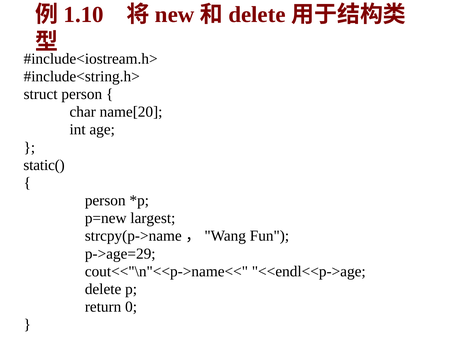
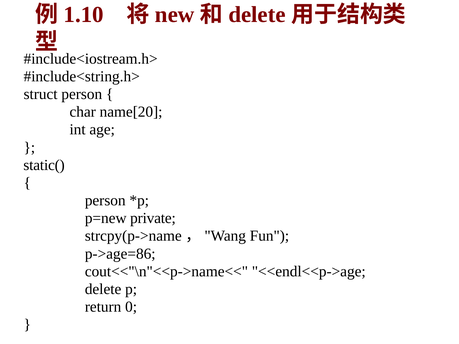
largest: largest -> private
p->age=29: p->age=29 -> p->age=86
